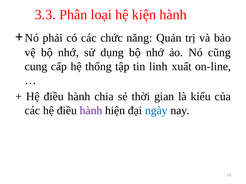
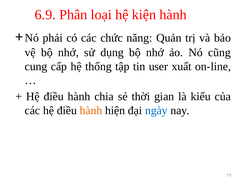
3.3: 3.3 -> 6.9
linh: linh -> user
hành at (91, 111) colour: purple -> orange
